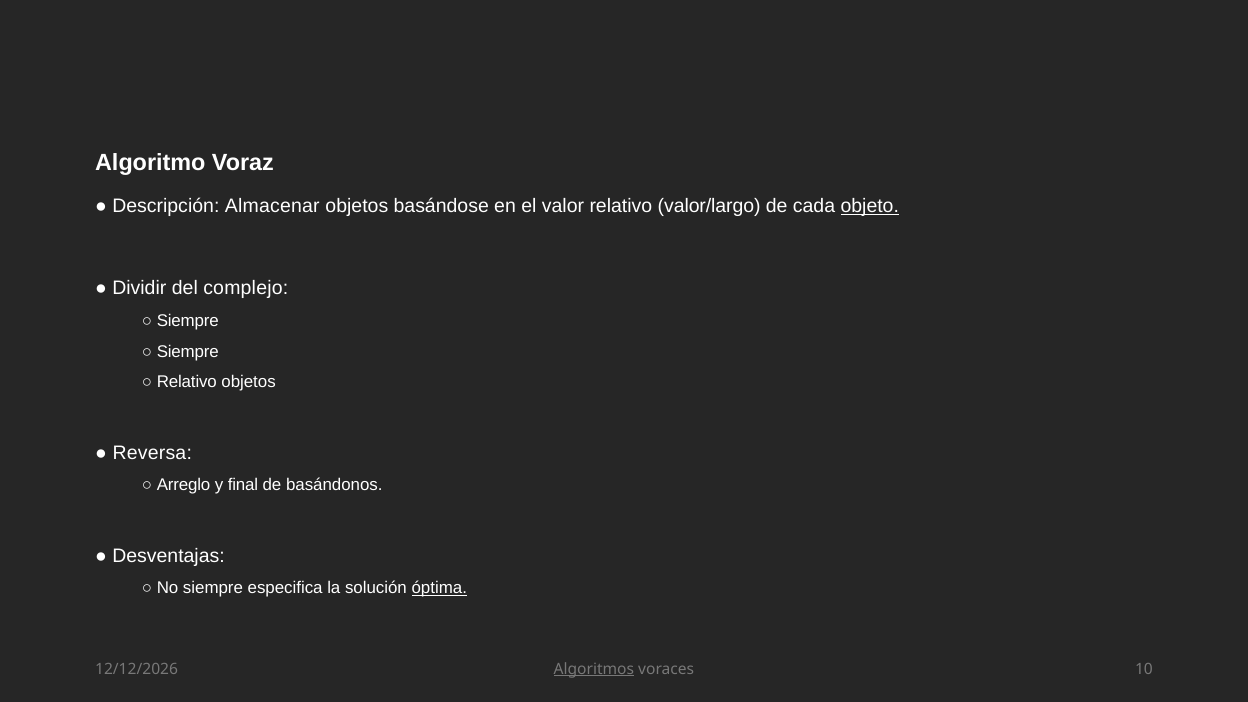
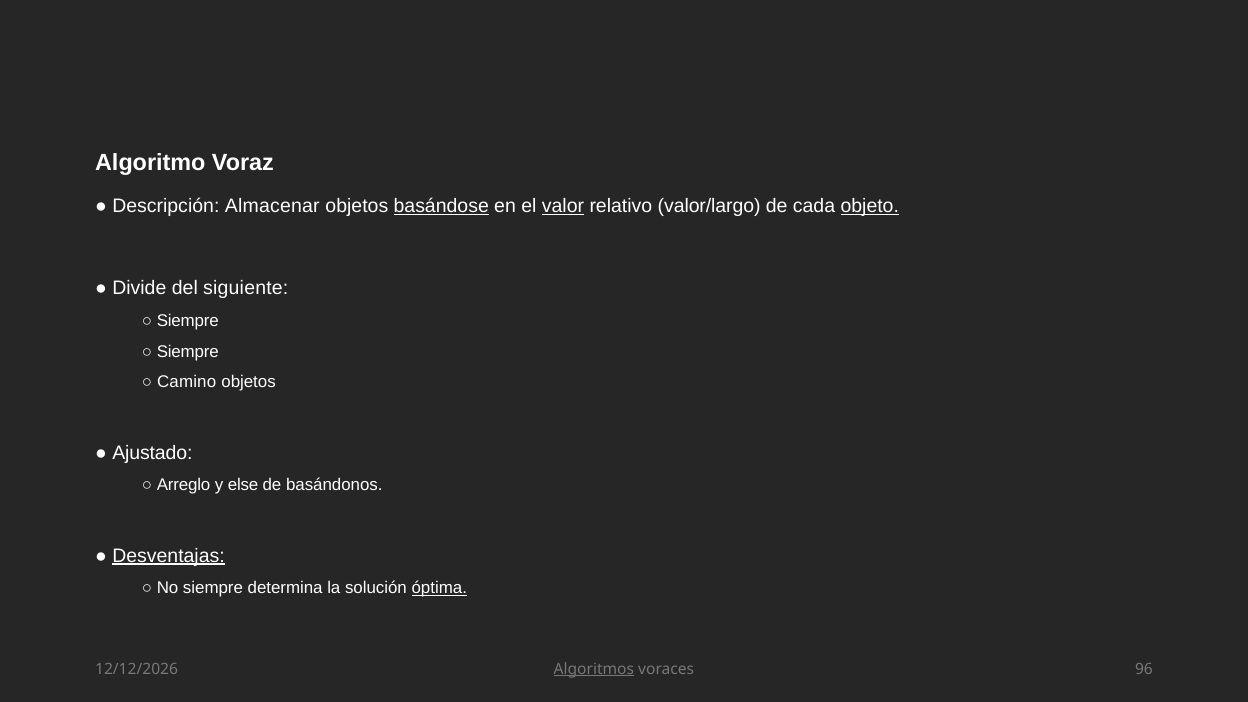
basándose underline: none -> present
valor underline: none -> present
Dividir: Dividir -> Divide
complejo: complejo -> siguiente
Relativo at (187, 382): Relativo -> Camino
Reversa: Reversa -> Ajustado
final: final -> else
Desventajas underline: none -> present
especifica: especifica -> determina
10: 10 -> 96
